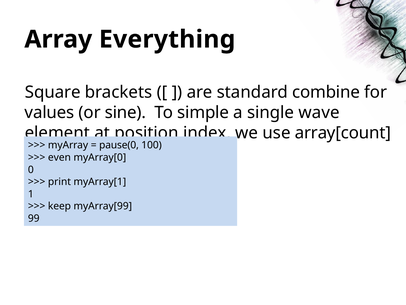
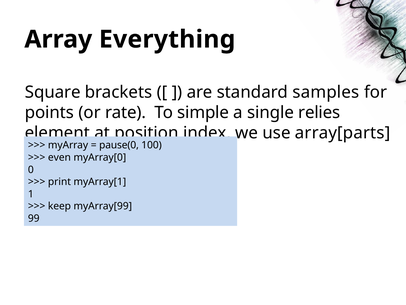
combine: combine -> samples
values: values -> points
sine: sine -> rate
wave: wave -> relies
array[count: array[count -> array[parts
